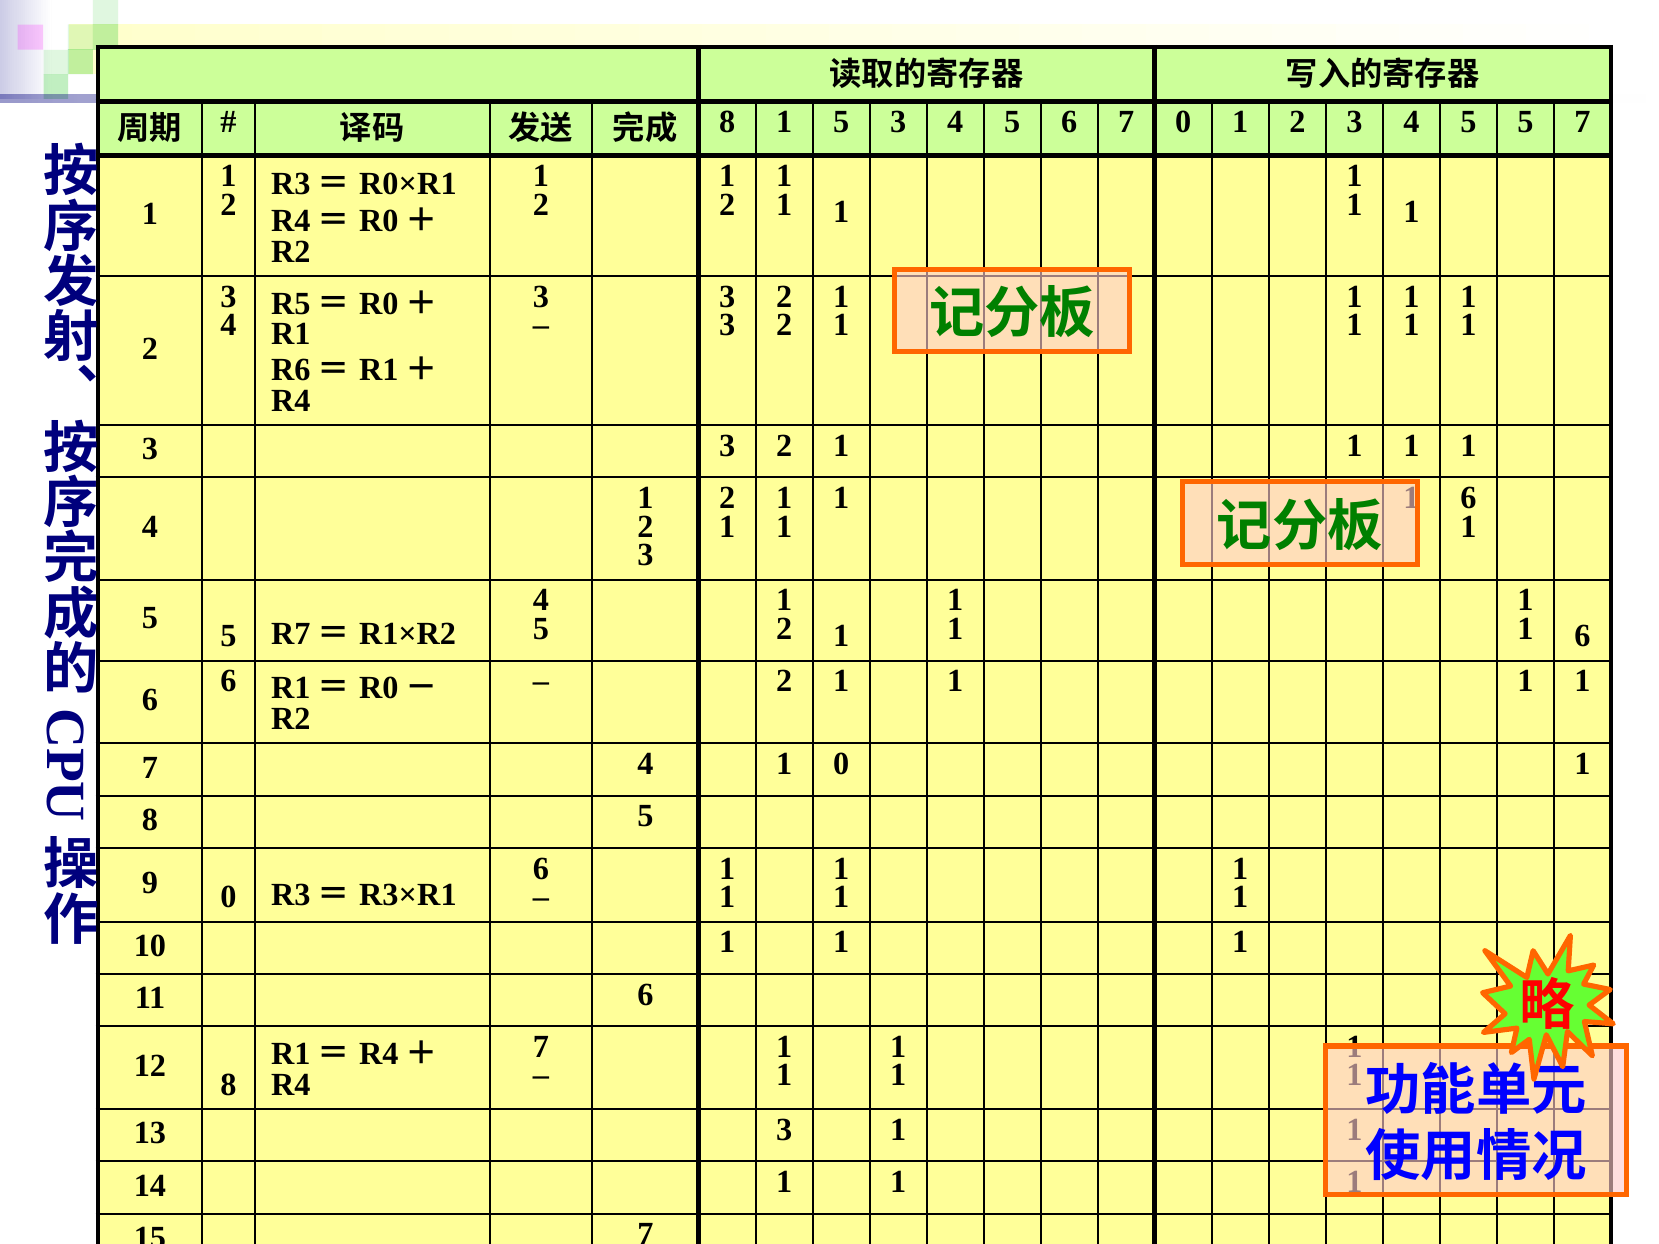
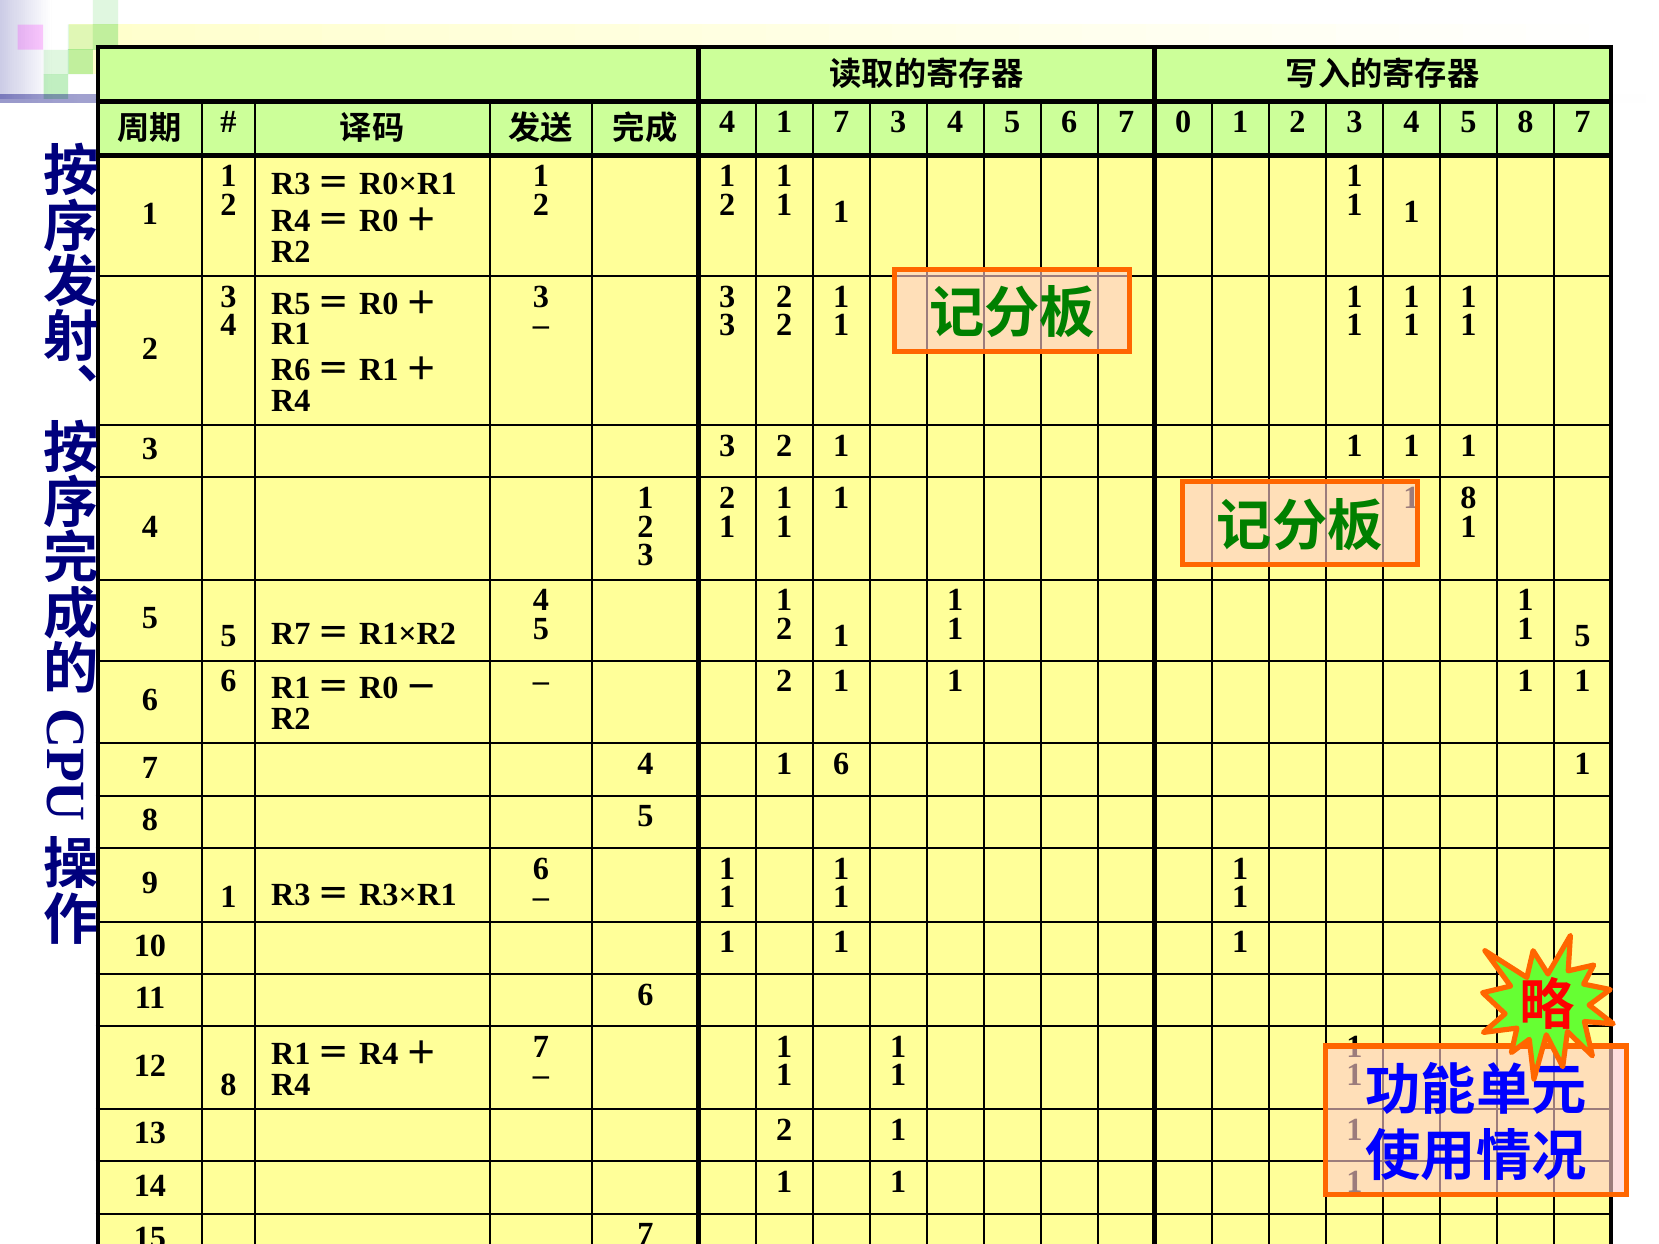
8 at (727, 122): 8 -> 4
5 at (841, 122): 5 -> 7
4 5 5: 5 -> 8
6 at (1468, 498): 6 -> 8
6 at (1582, 636): 6 -> 5
1 0: 0 -> 6
9 0: 0 -> 1
13 3: 3 -> 2
